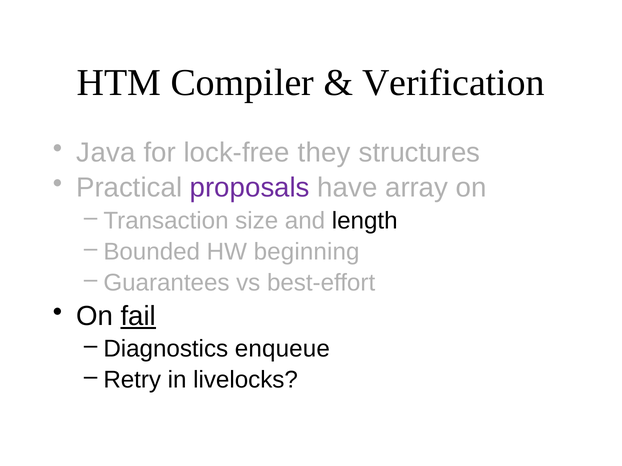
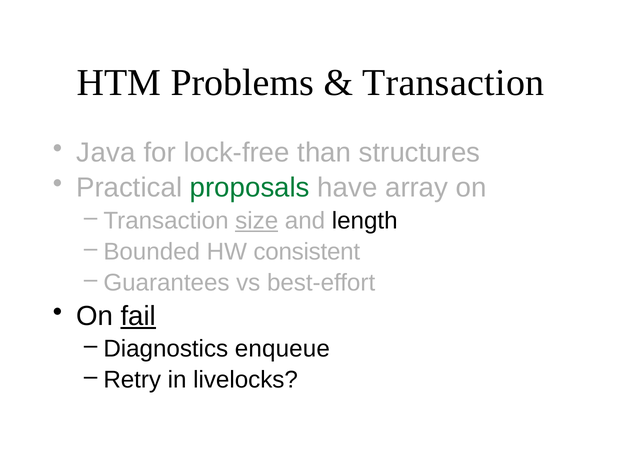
Compiler: Compiler -> Problems
Verification at (453, 83): Verification -> Transaction
they: they -> than
proposals colour: purple -> green
size underline: none -> present
beginning: beginning -> consistent
